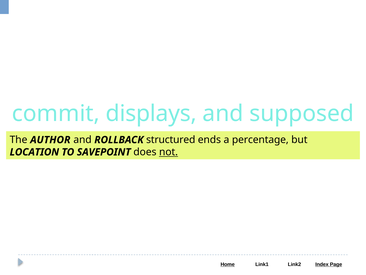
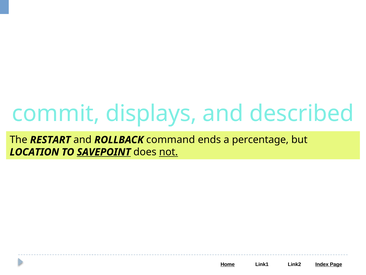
supposed: supposed -> described
AUTHOR: AUTHOR -> RESTART
structured: structured -> command
SAVEPOINT underline: none -> present
